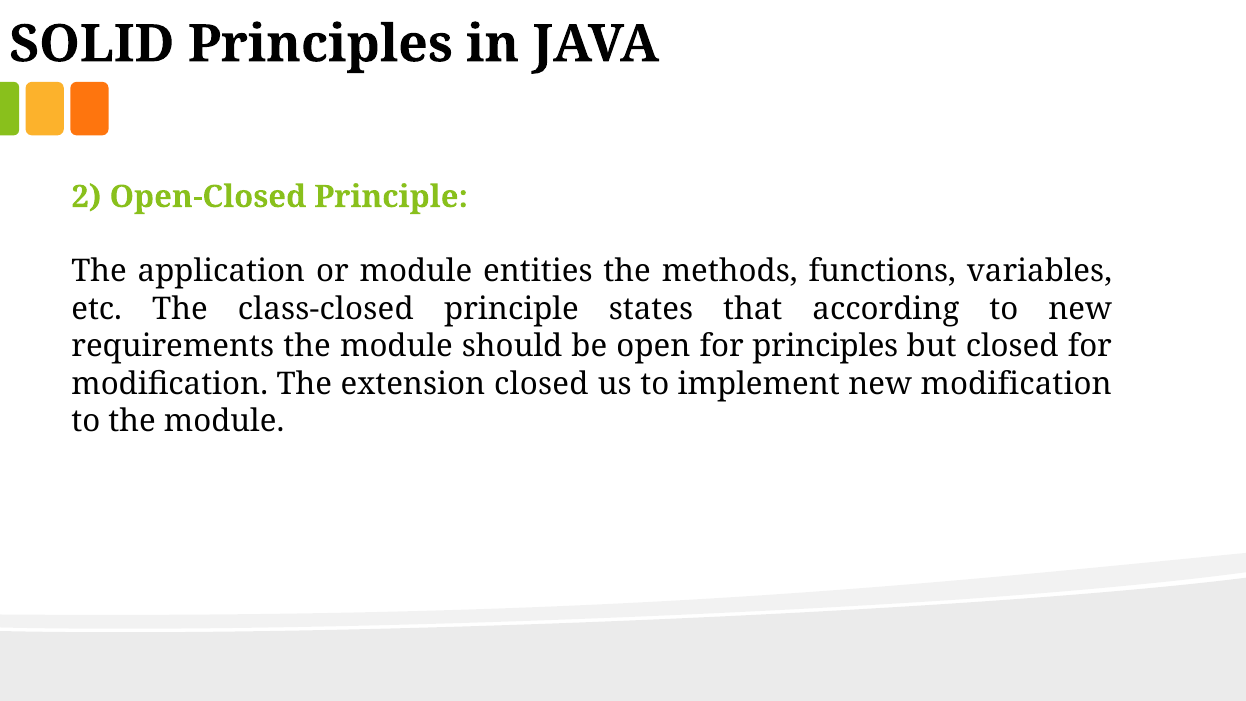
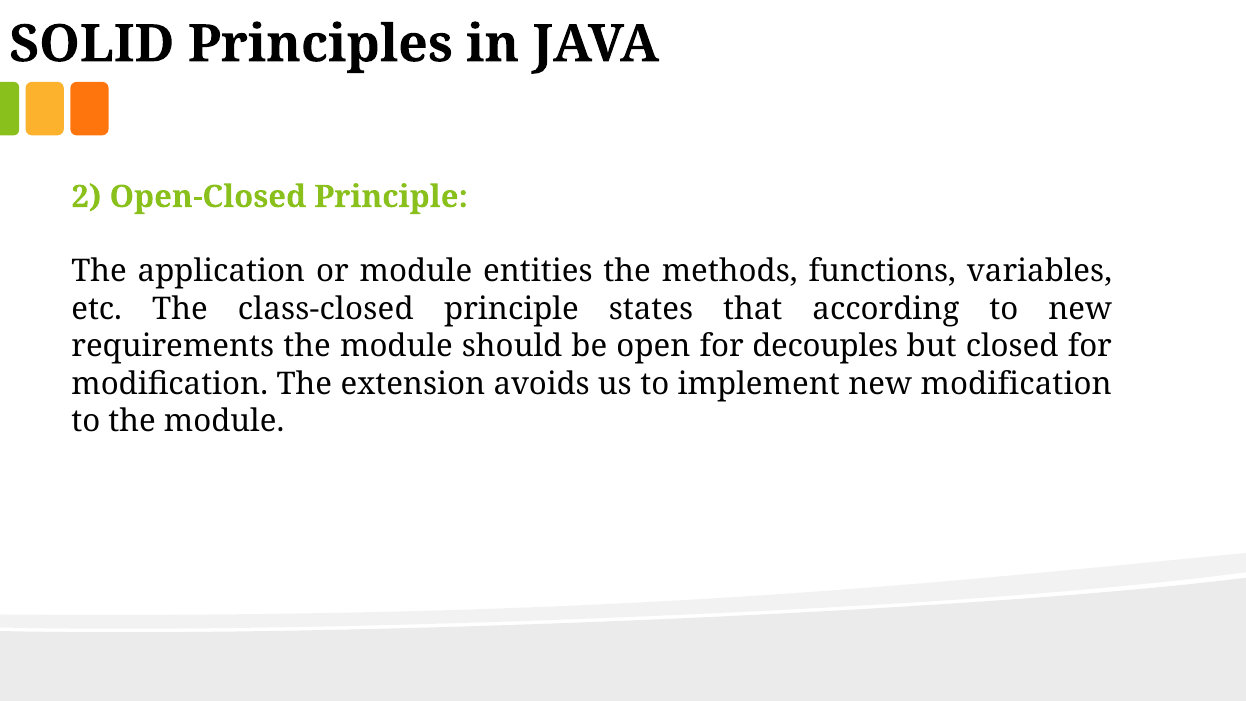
for principles: principles -> decouples
extension closed: closed -> avoids
